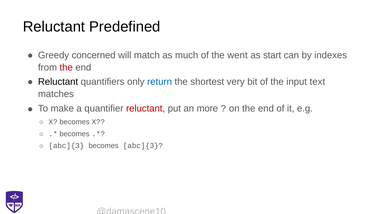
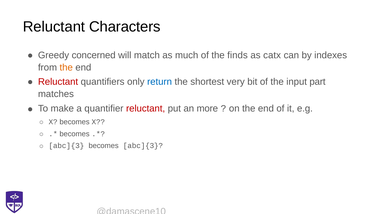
Predefined: Predefined -> Characters
went: went -> finds
start: start -> catx
the at (66, 67) colour: red -> orange
Reluctant at (58, 82) colour: black -> red
text: text -> part
